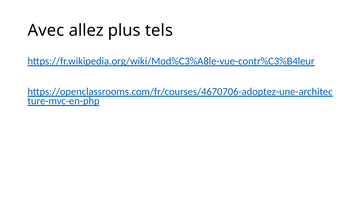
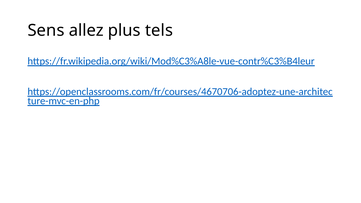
Avec: Avec -> Sens
